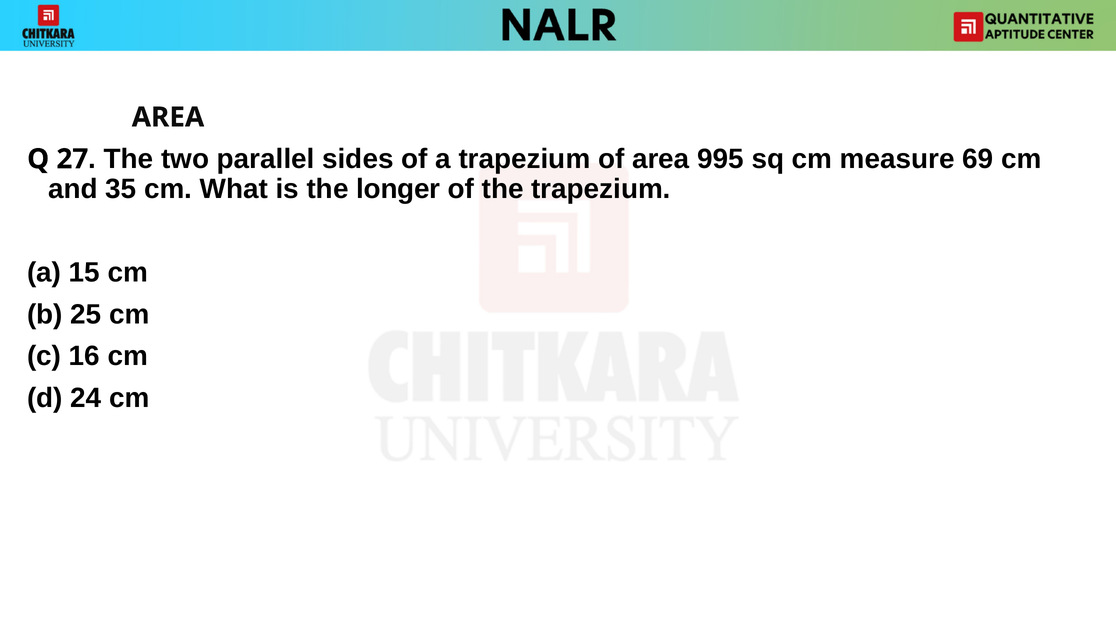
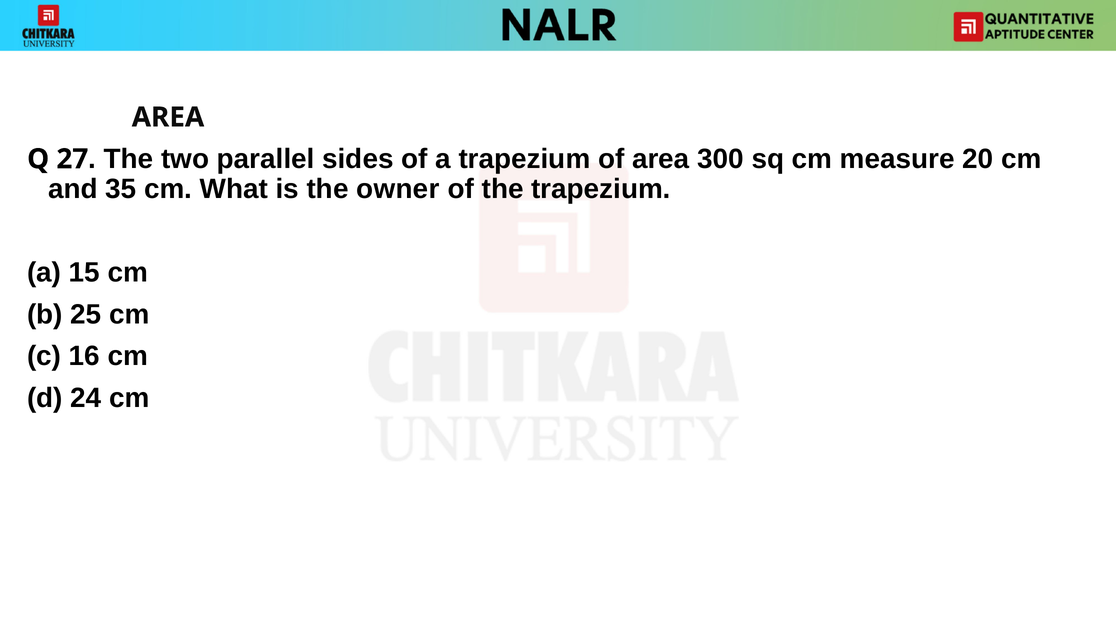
995: 995 -> 300
69: 69 -> 20
longer: longer -> owner
